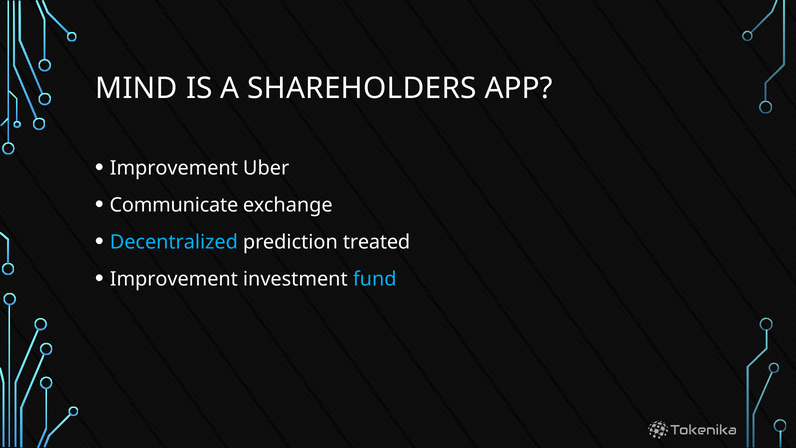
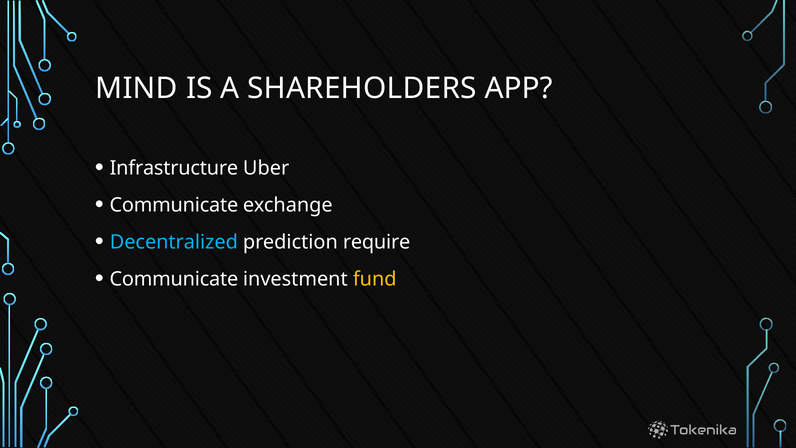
Improvement at (174, 168): Improvement -> Infrastructure
treated: treated -> require
Improvement at (174, 279): Improvement -> Communicate
fund colour: light blue -> yellow
